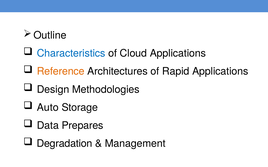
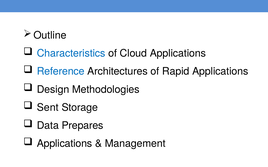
Reference colour: orange -> blue
Auto: Auto -> Sent
Degradation at (65, 144): Degradation -> Applications
